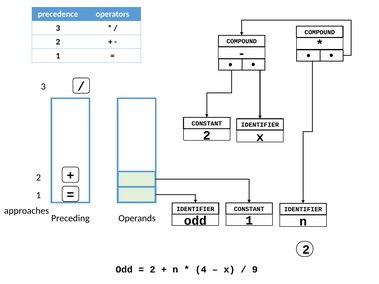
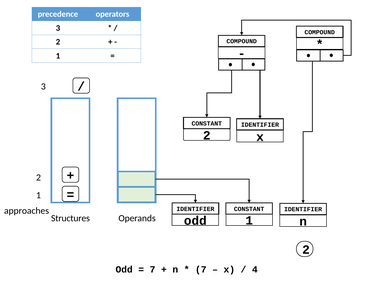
Preceding: Preceding -> Structures
2 at (153, 270): 2 -> 7
4 at (201, 270): 4 -> 7
9: 9 -> 4
